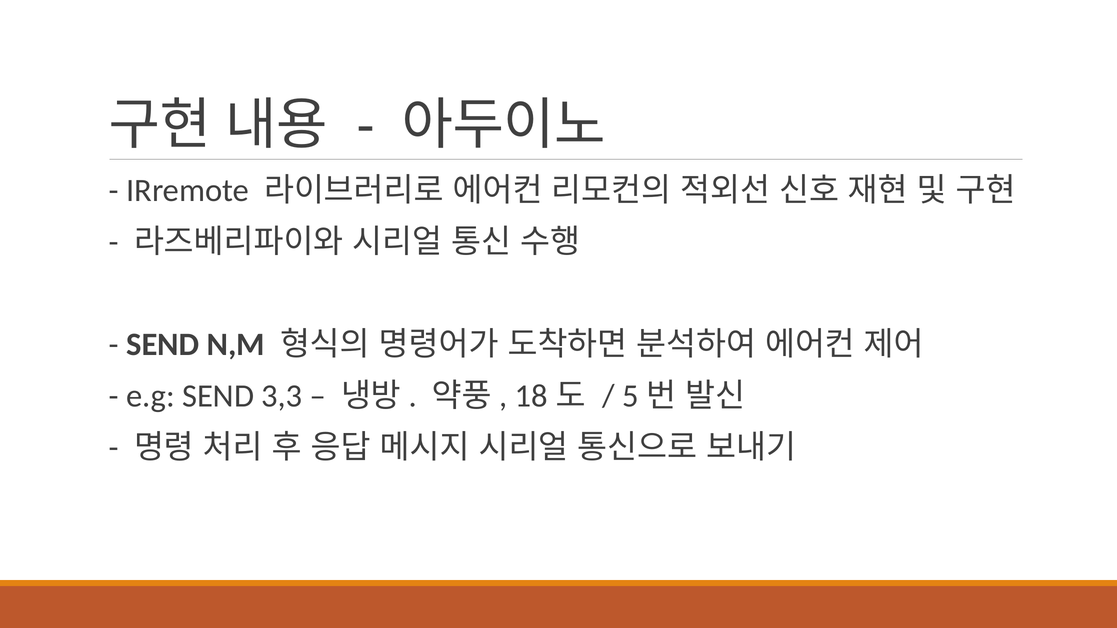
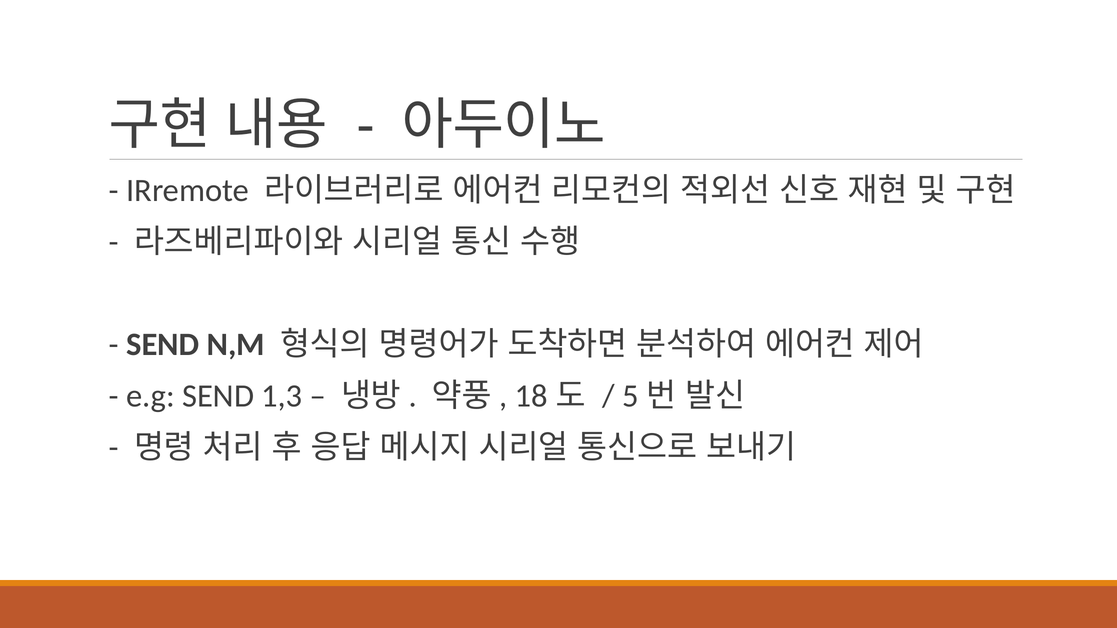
3,3: 3,3 -> 1,3
